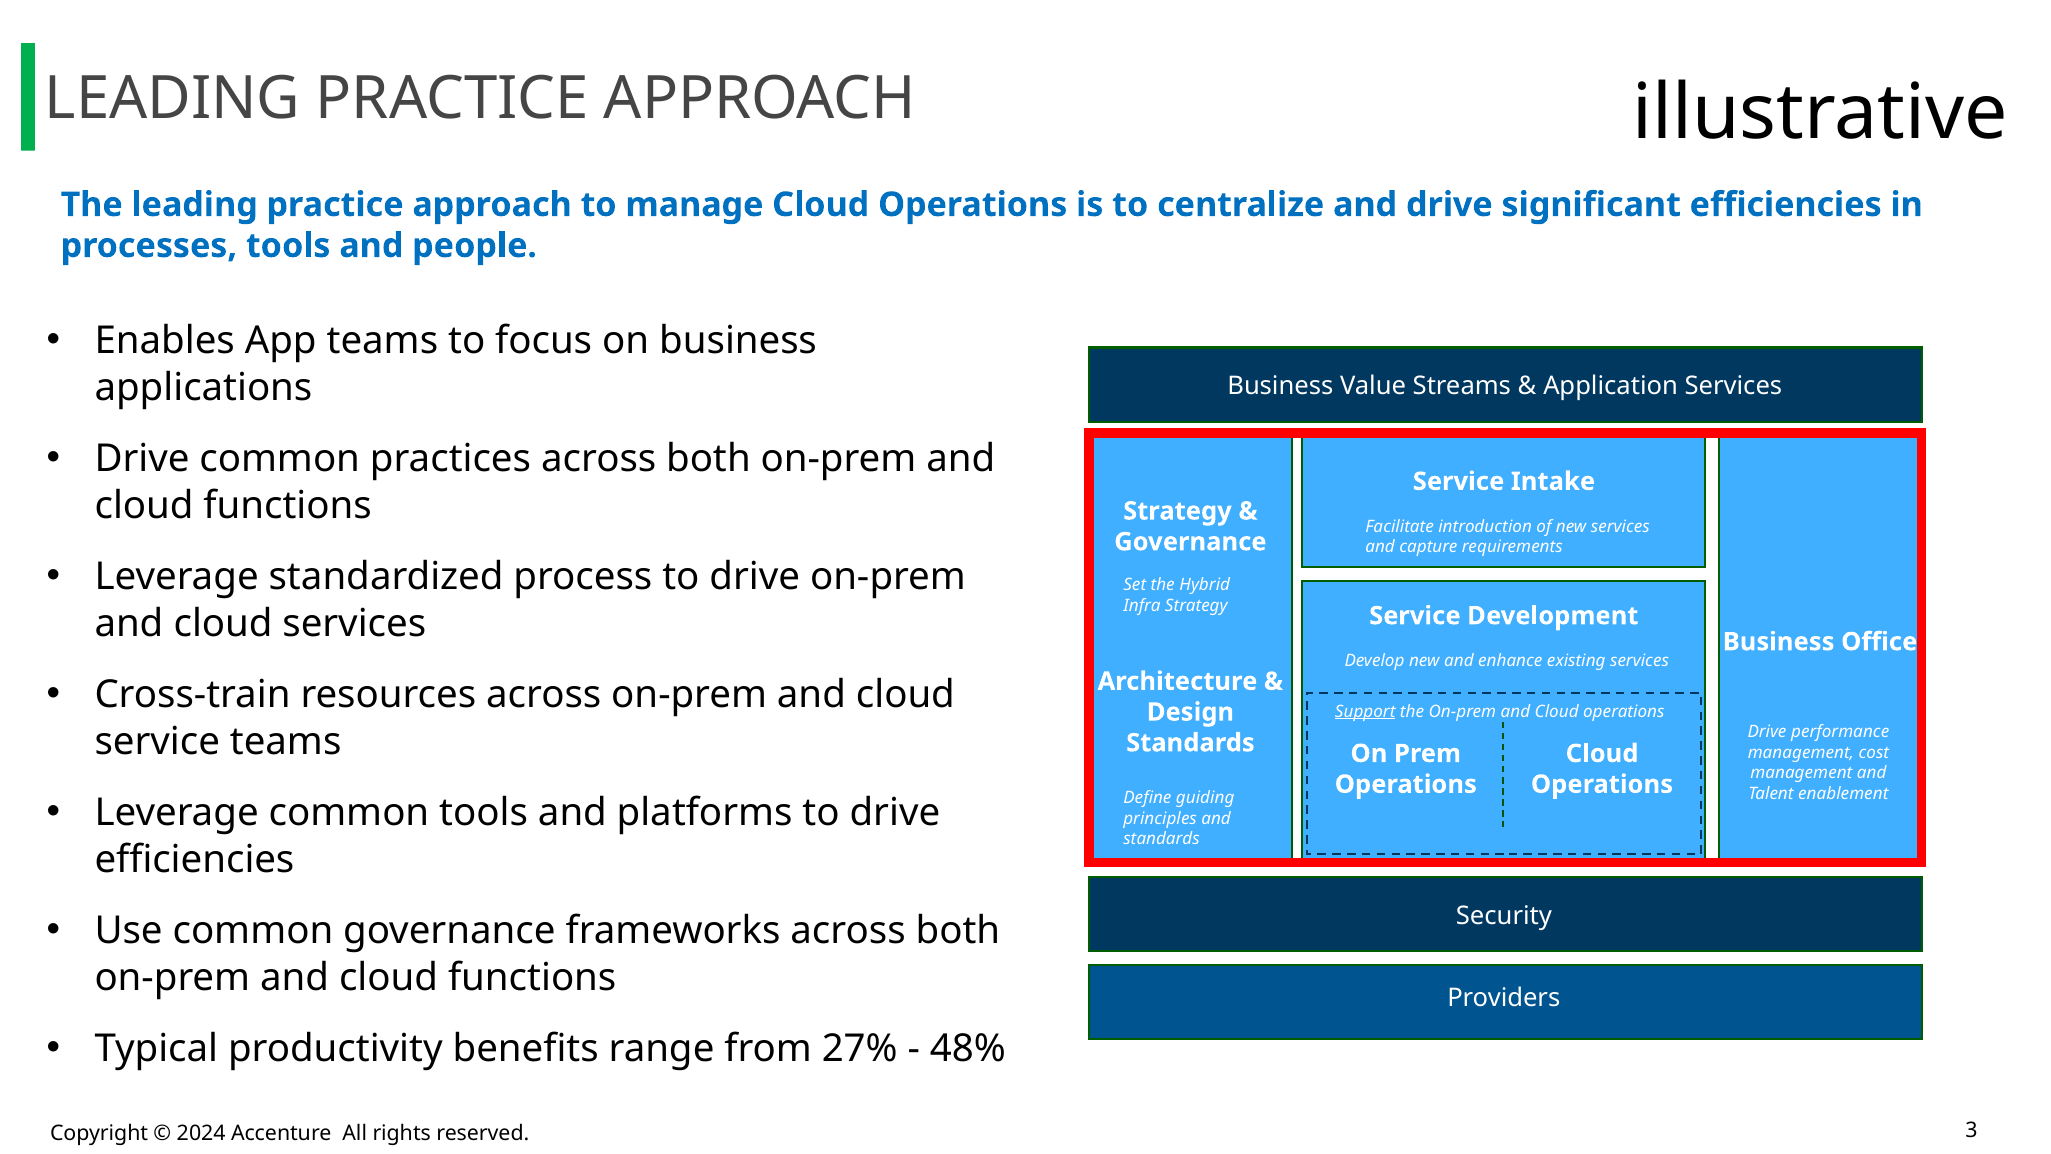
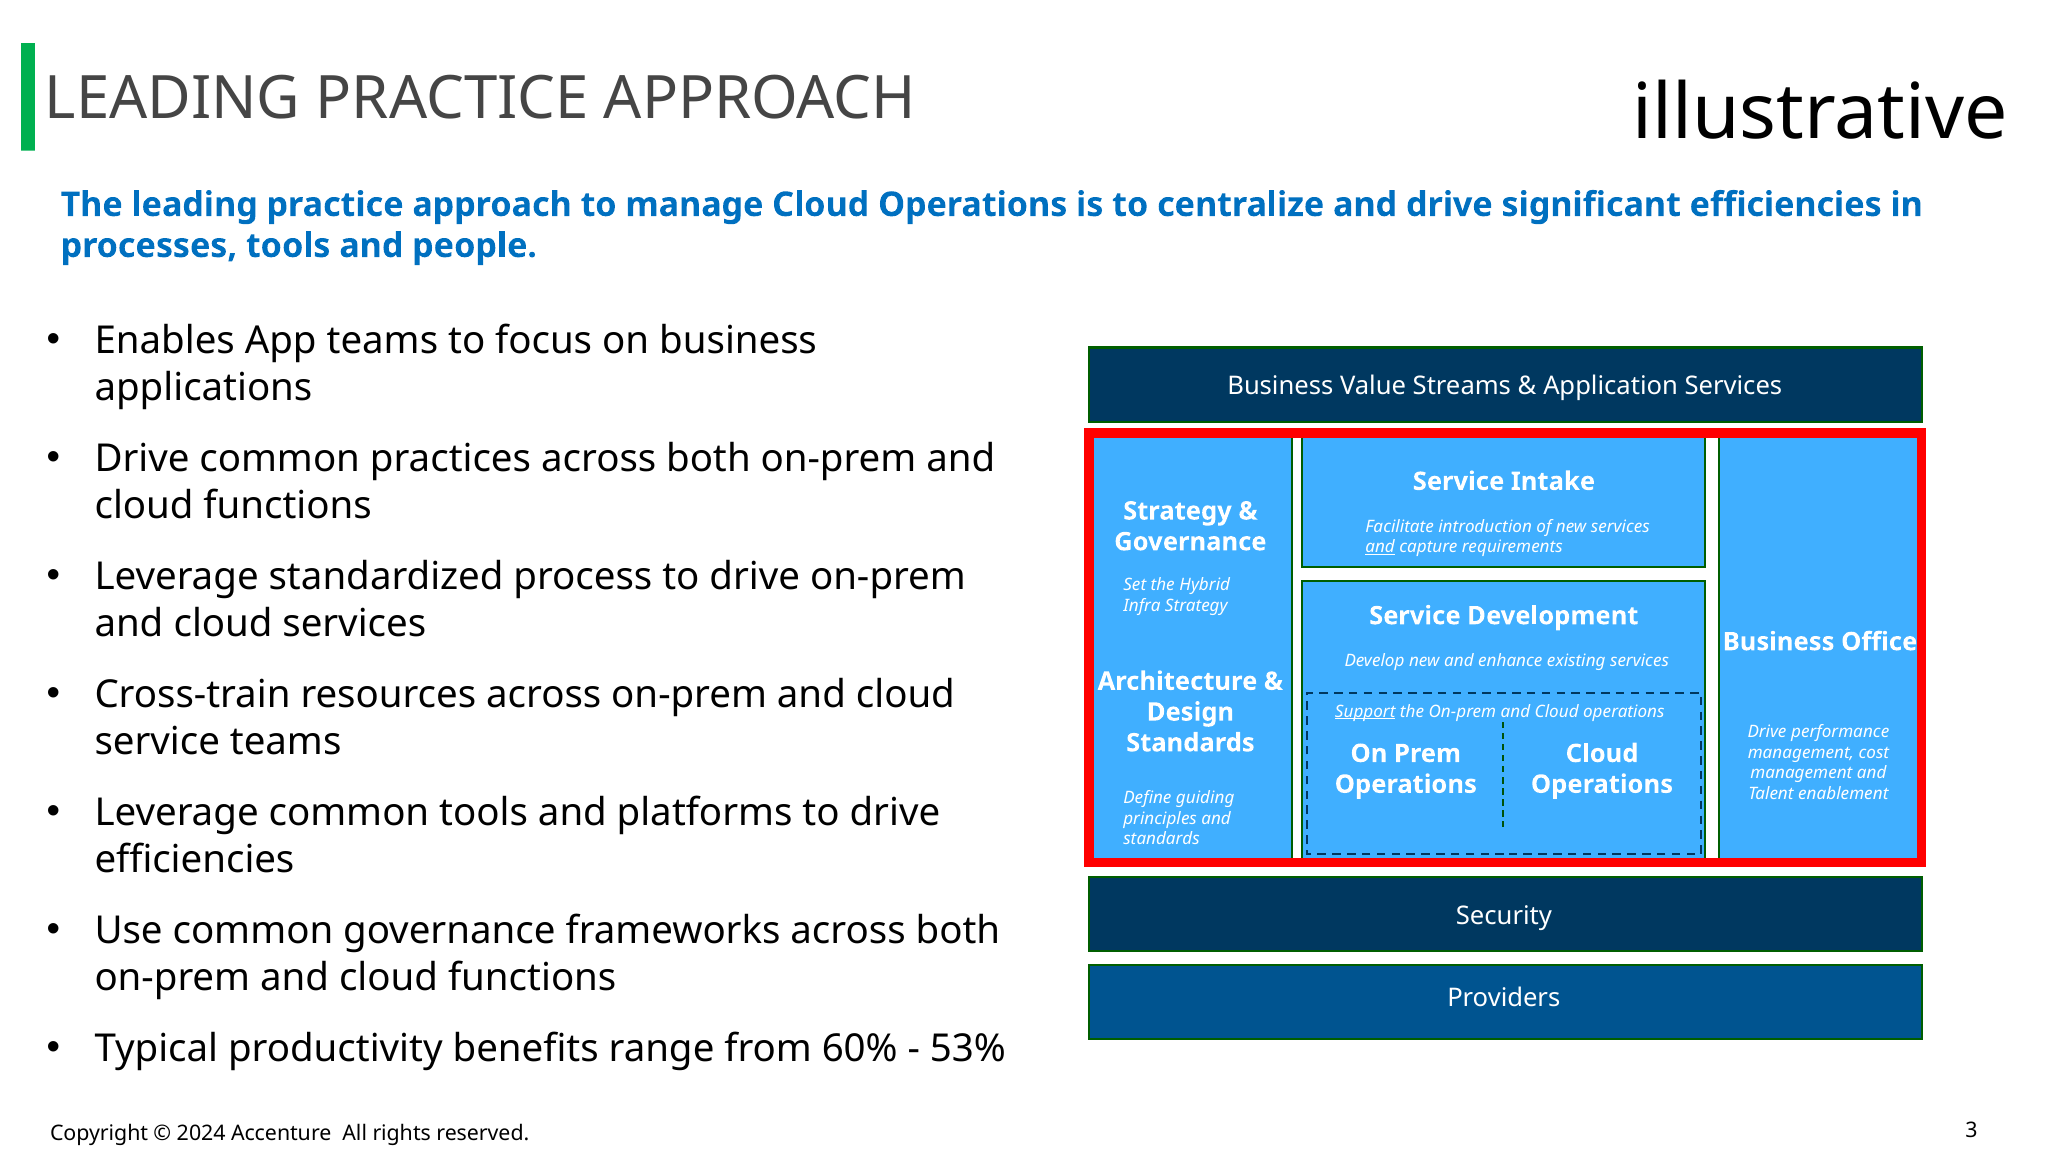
and at (1380, 547) underline: none -> present
27%: 27% -> 60%
48%: 48% -> 53%
